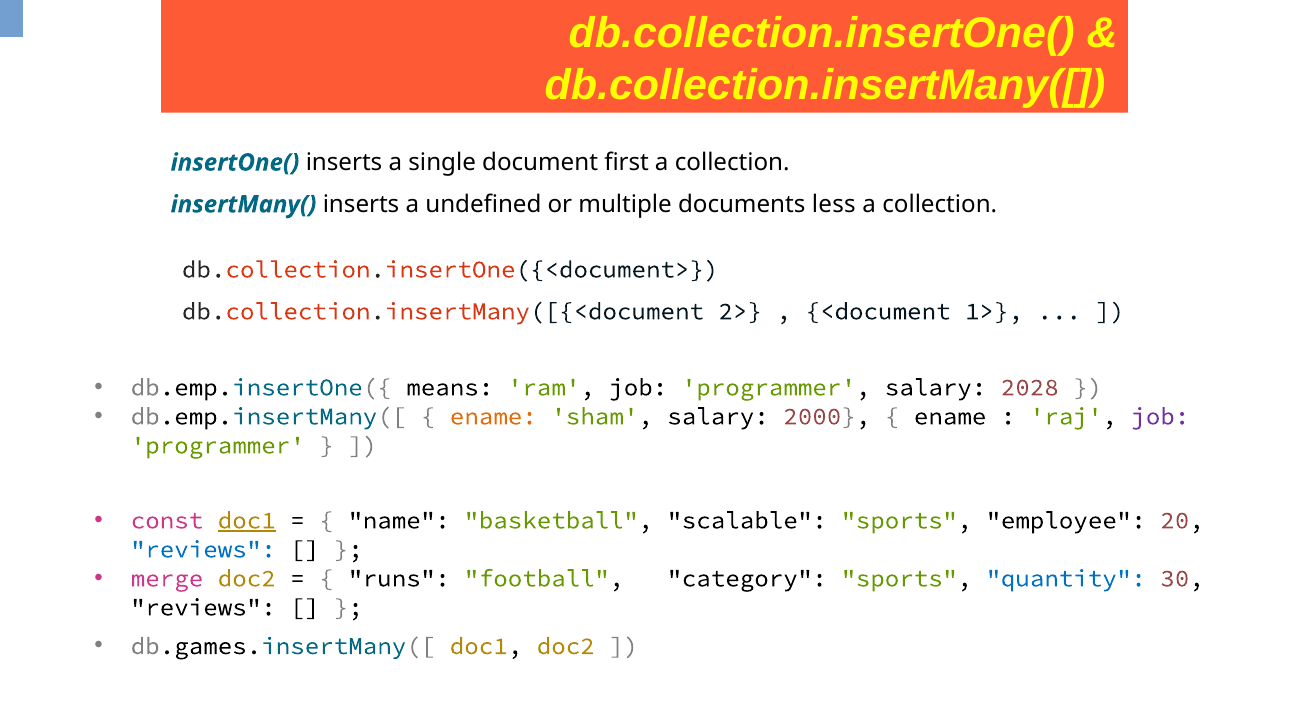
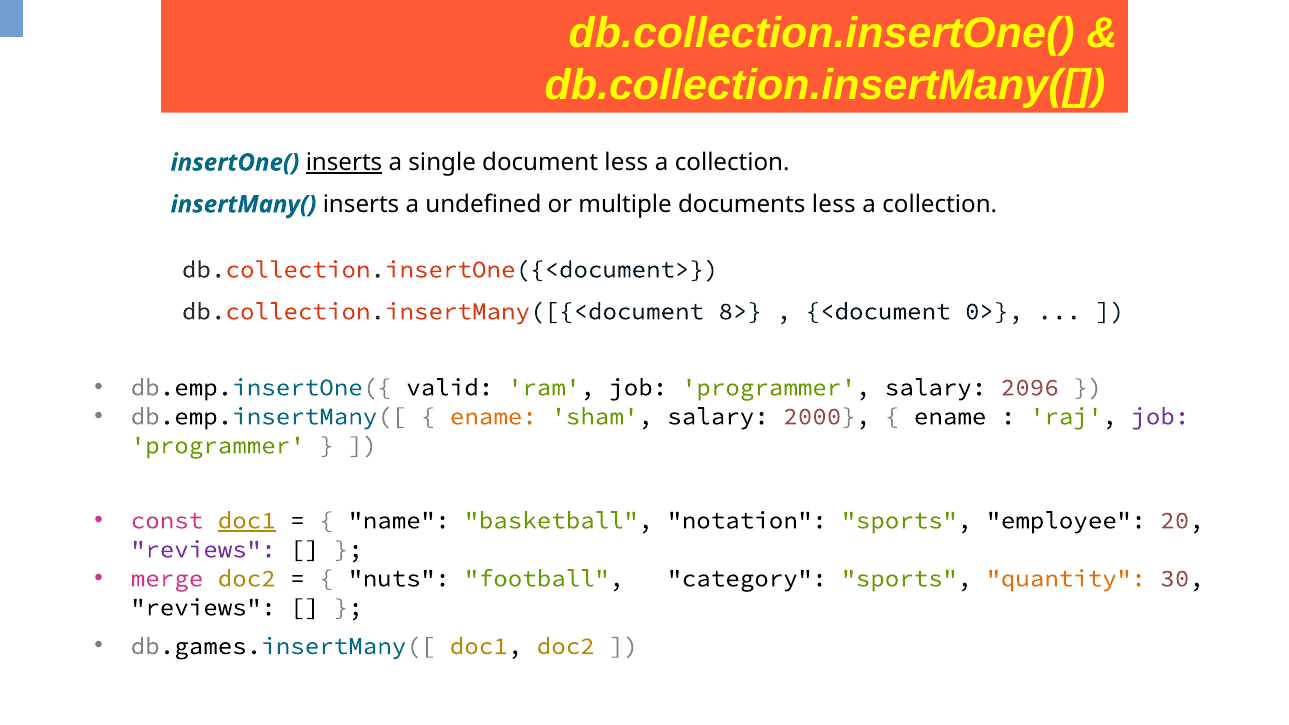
inserts at (344, 163) underline: none -> present
document first: first -> less
2>: 2> -> 8>
1>: 1> -> 0>
means: means -> valid
2028: 2028 -> 2096
scalable: scalable -> notation
reviews at (203, 549) colour: blue -> purple
runs: runs -> nuts
quantity colour: blue -> orange
